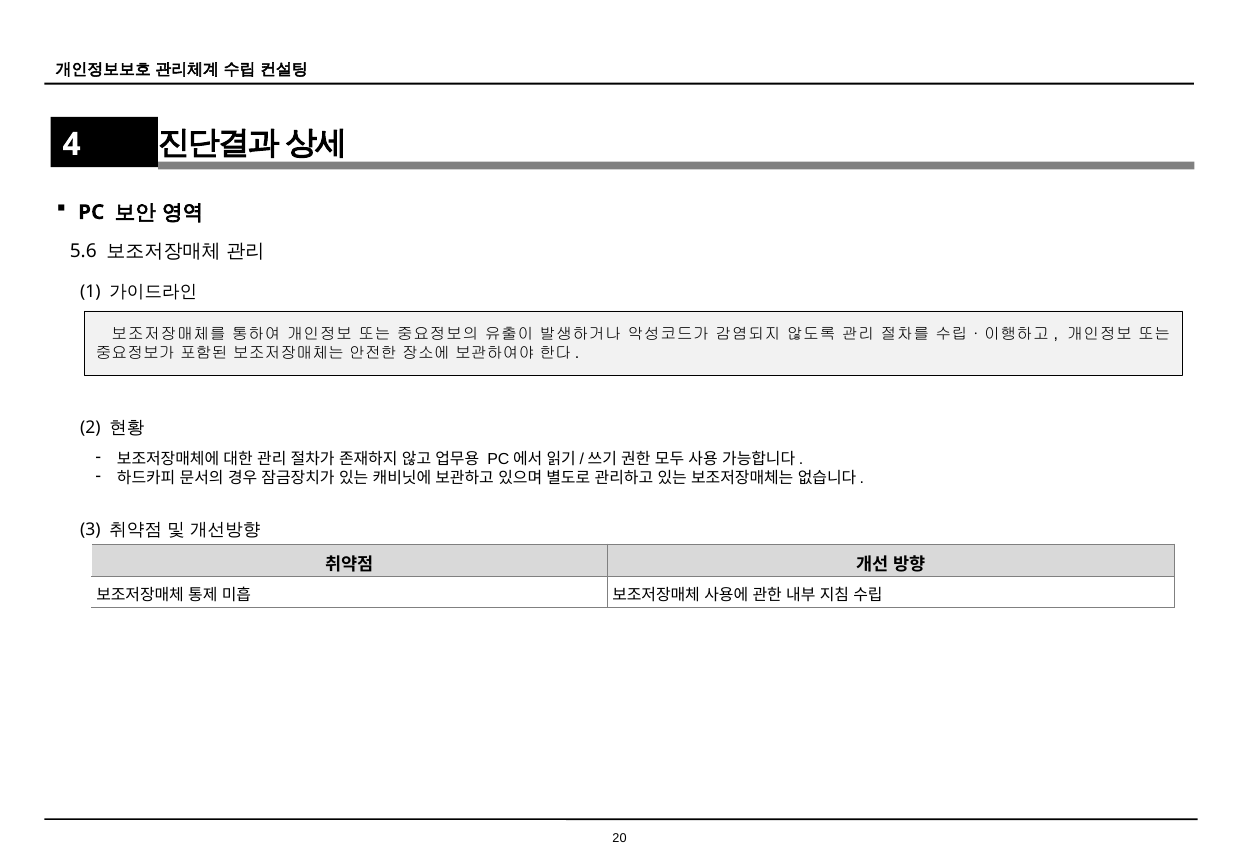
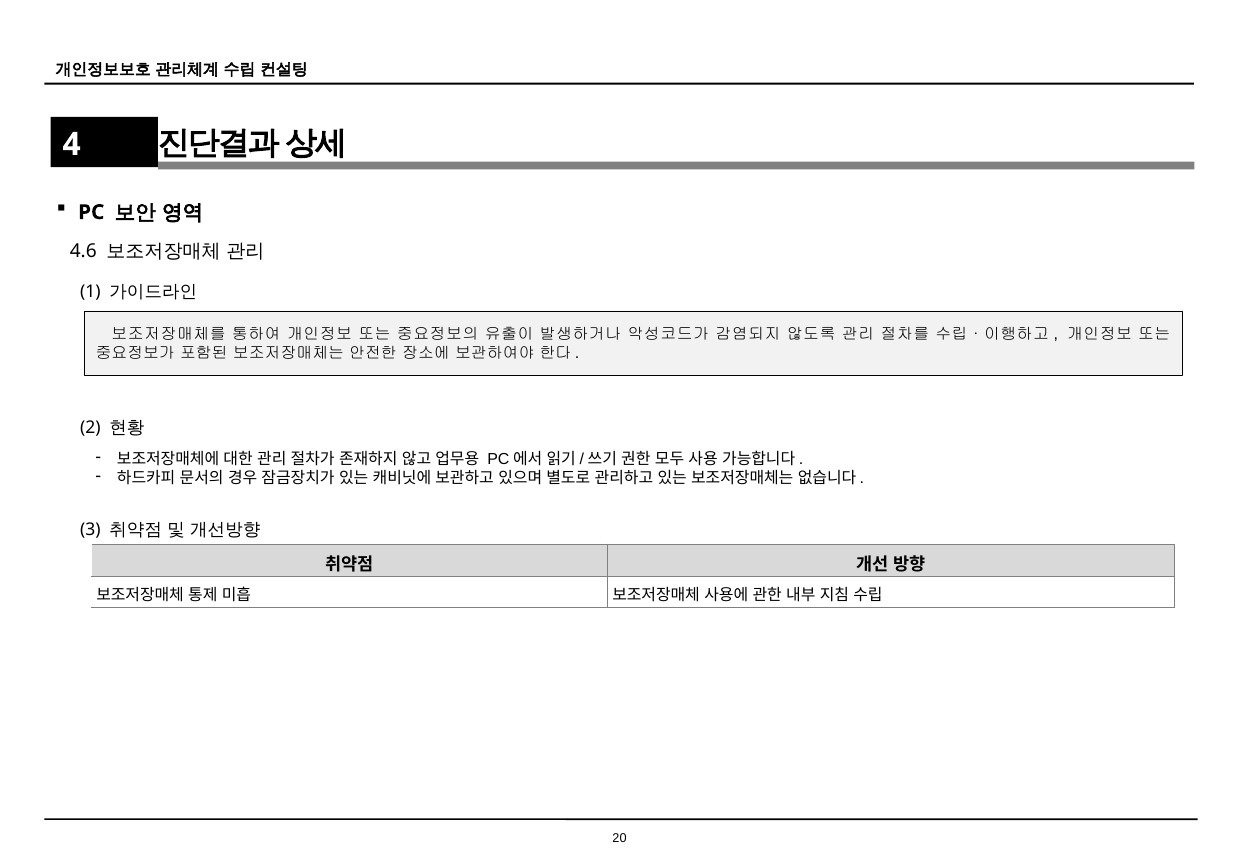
5.6: 5.6 -> 4.6
